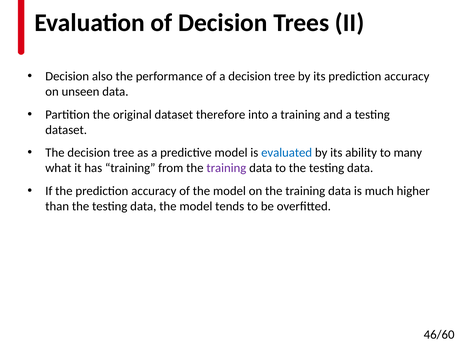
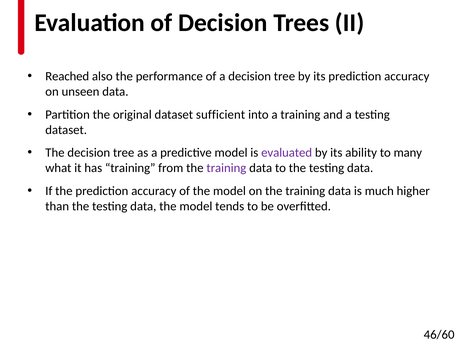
Decision at (67, 76): Decision -> Reached
therefore: therefore -> sufficient
evaluated colour: blue -> purple
